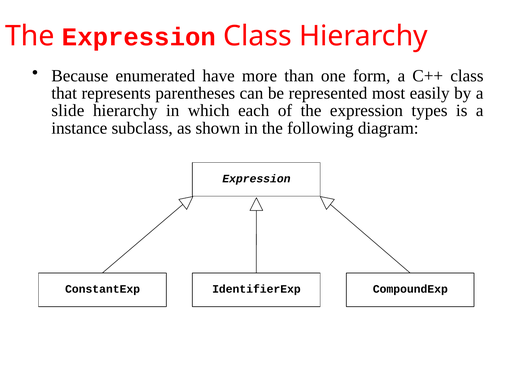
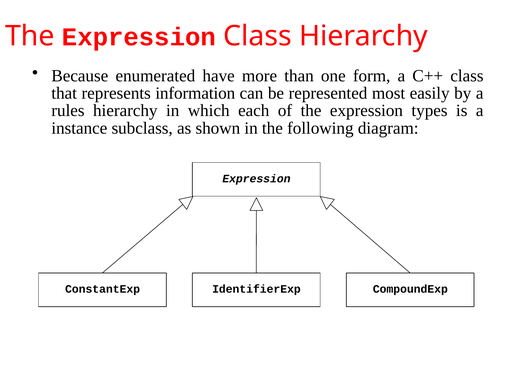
parentheses: parentheses -> information
slide: slide -> rules
